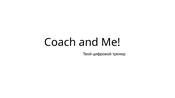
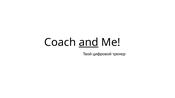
and underline: none -> present
